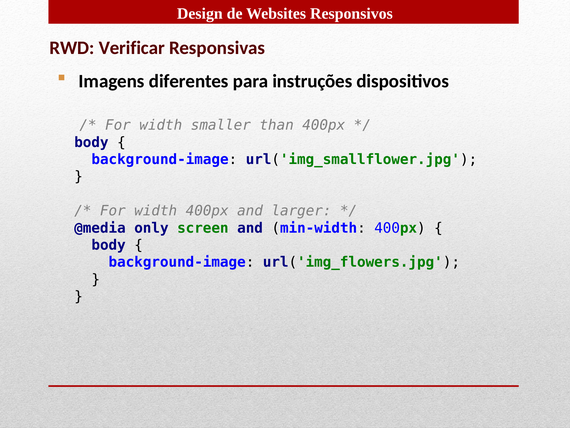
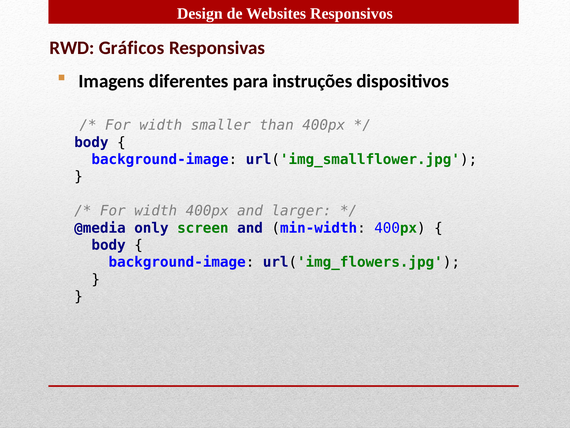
Verificar: Verificar -> Gráficos
